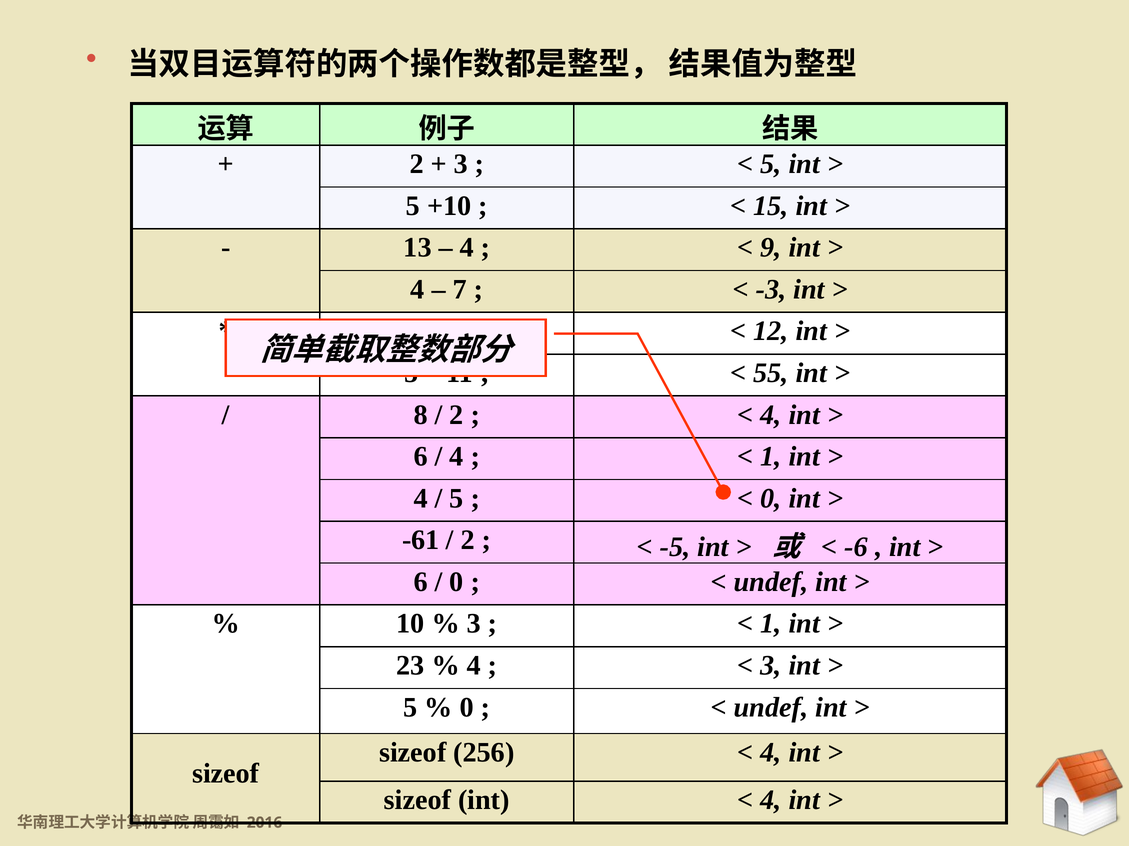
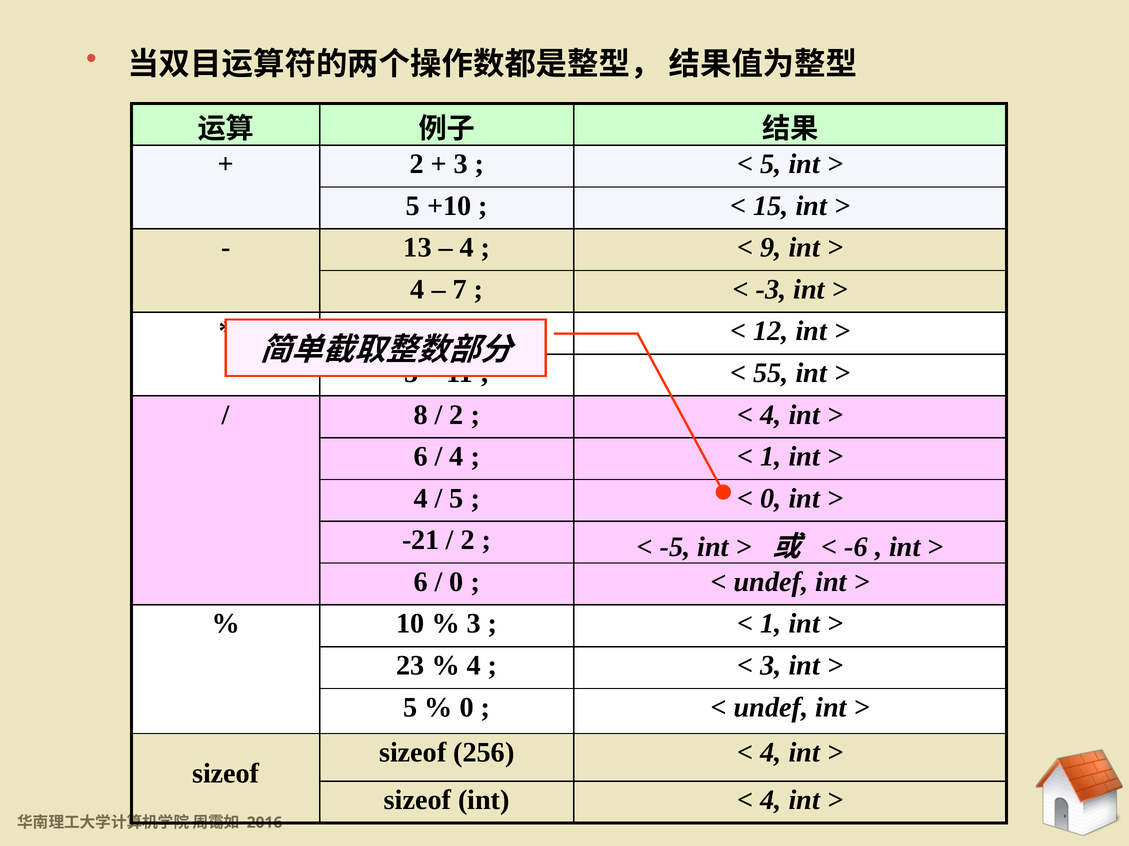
-61: -61 -> -21
